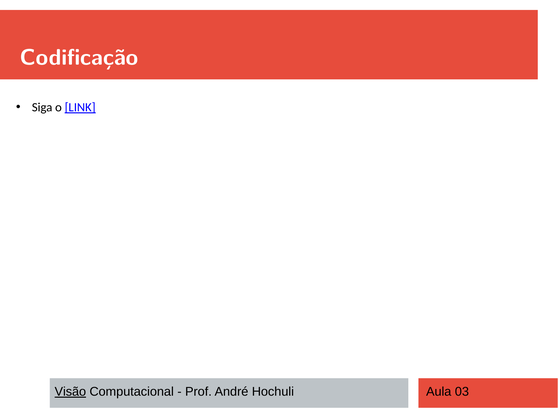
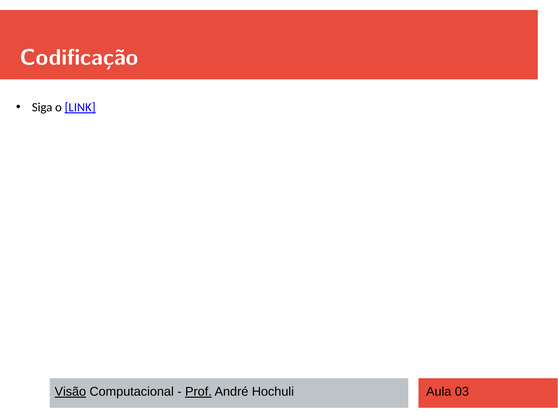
Prof underline: none -> present
